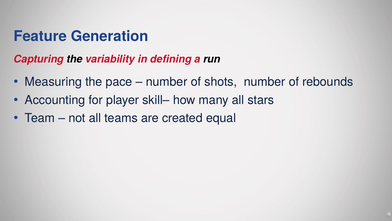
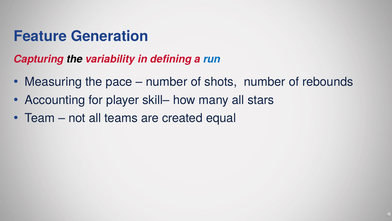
run colour: black -> blue
